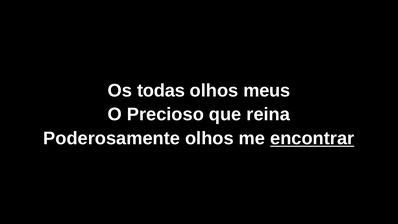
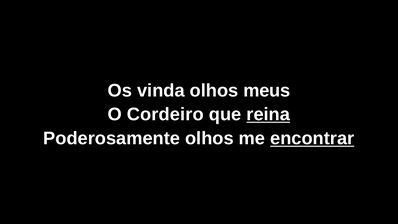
todas: todas -> vinda
Precioso: Precioso -> Cordeiro
reina underline: none -> present
